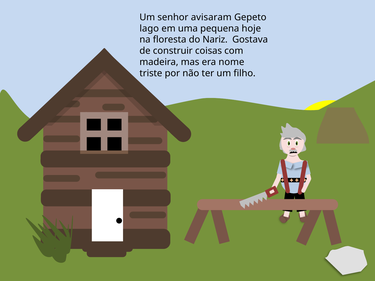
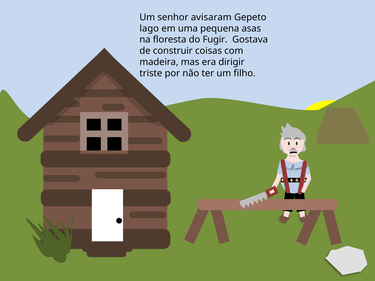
hoje: hoje -> asas
Nariz: Nariz -> Fugir
nome: nome -> dirigir
